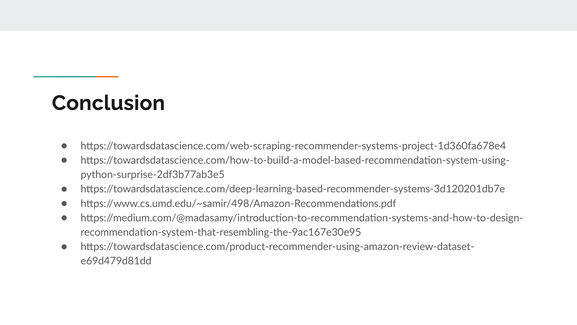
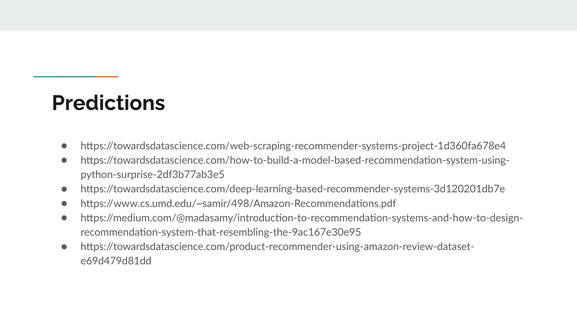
Conclusion: Conclusion -> Predictions
